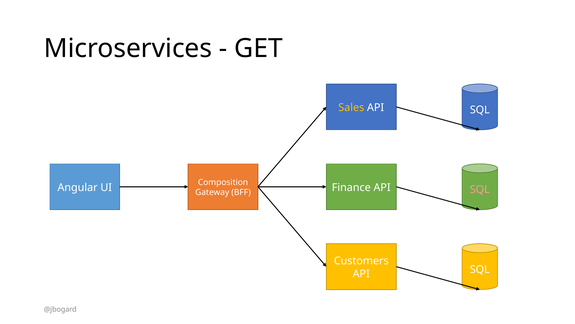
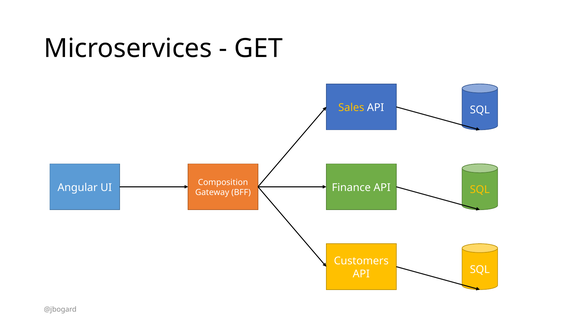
SQL at (480, 189) colour: pink -> yellow
